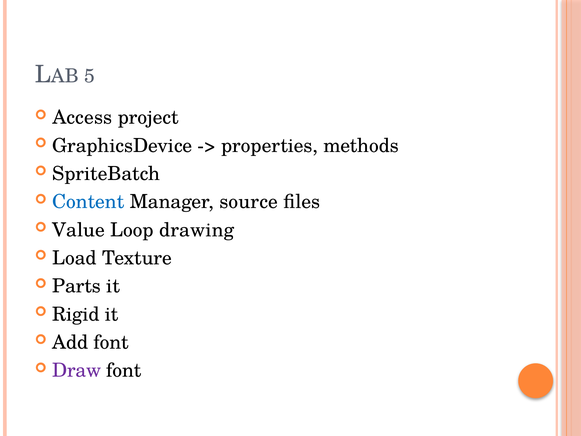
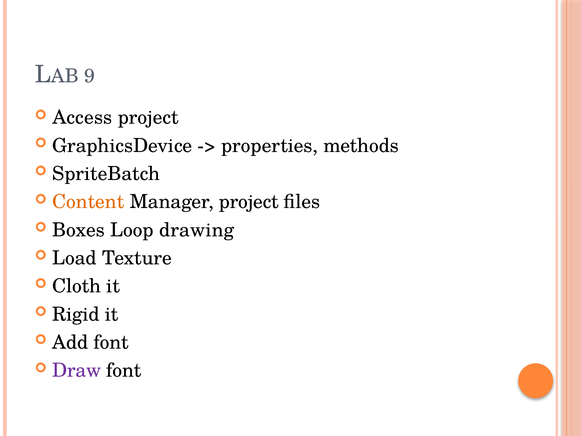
5: 5 -> 9
Content colour: blue -> orange
Manager source: source -> project
Value: Value -> Boxes
Parts: Parts -> Cloth
